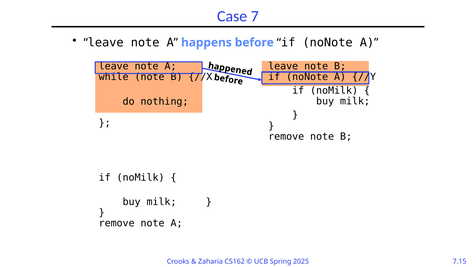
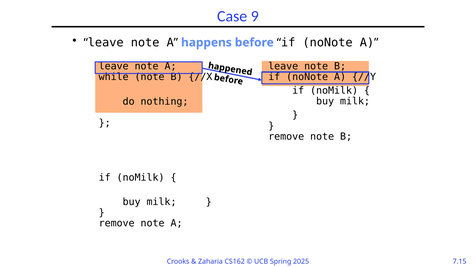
7: 7 -> 9
